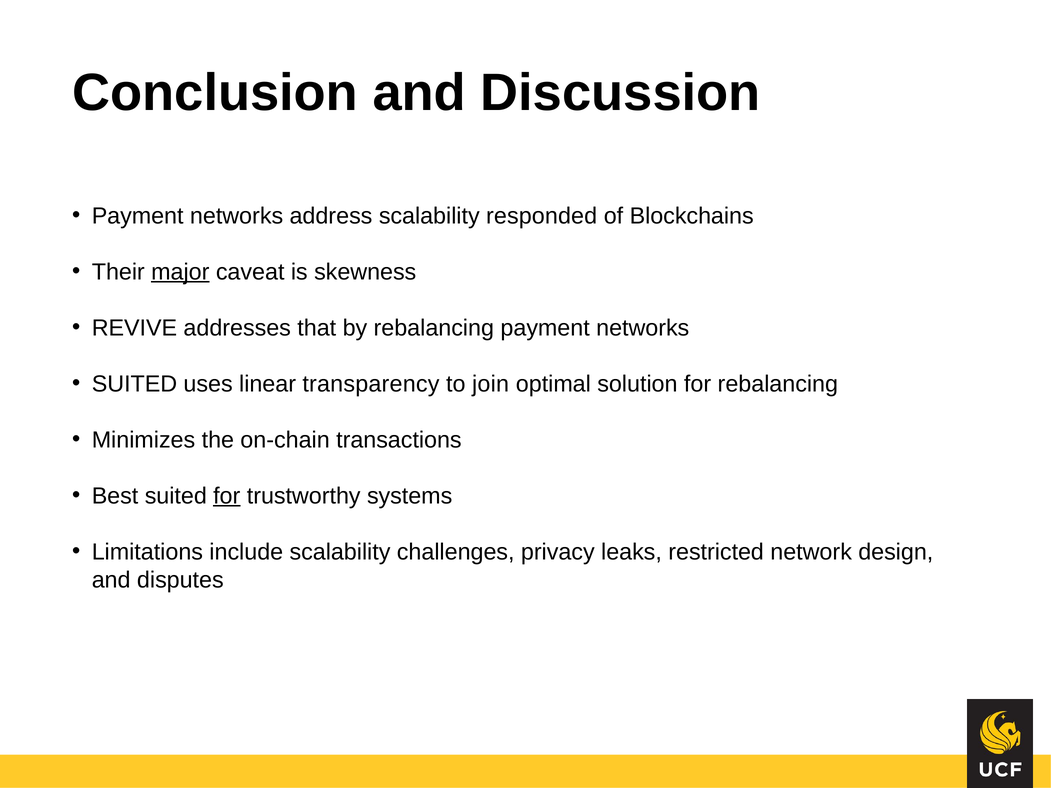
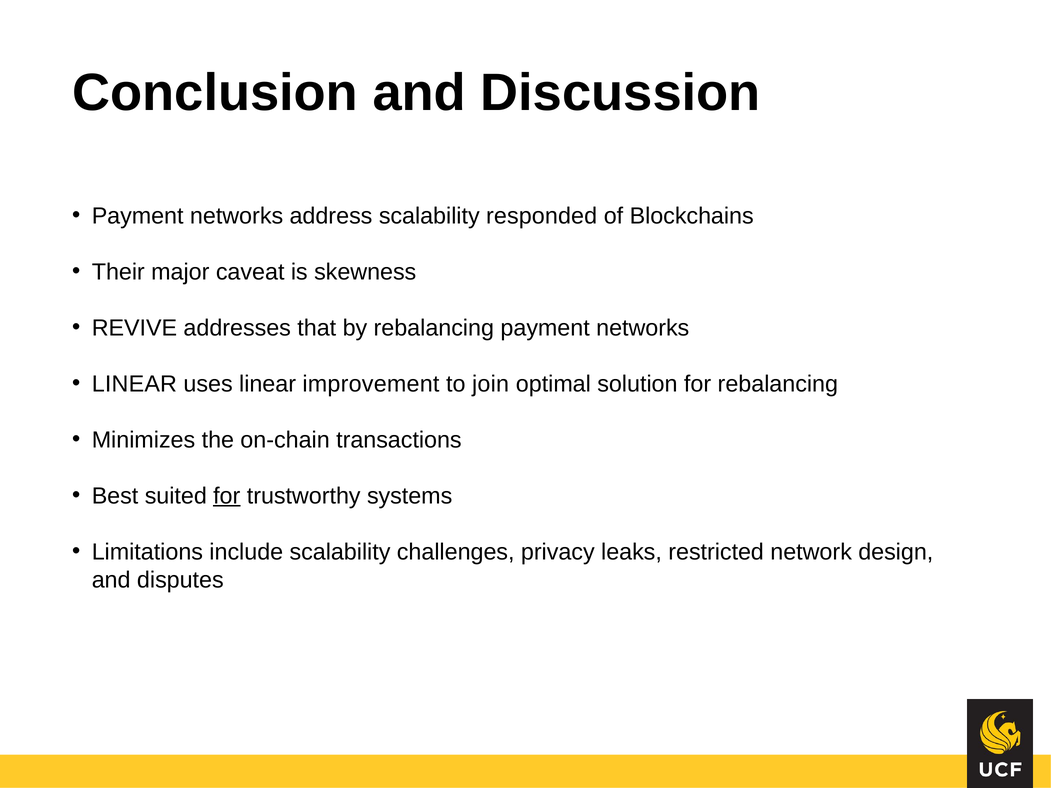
major underline: present -> none
SUITED at (134, 384): SUITED -> LINEAR
transparency: transparency -> improvement
